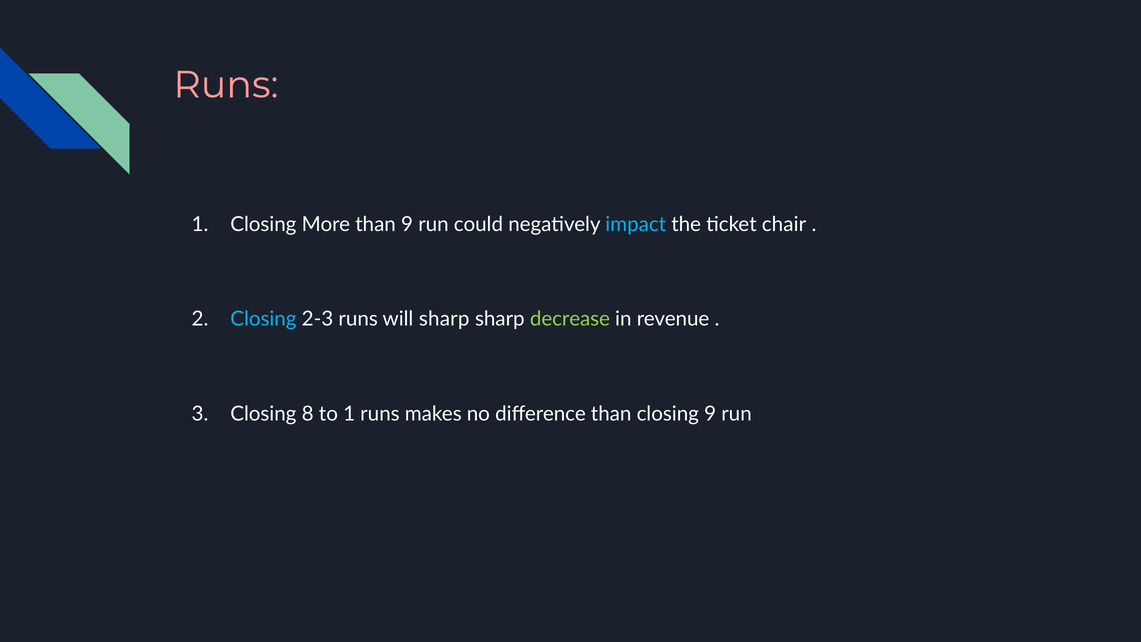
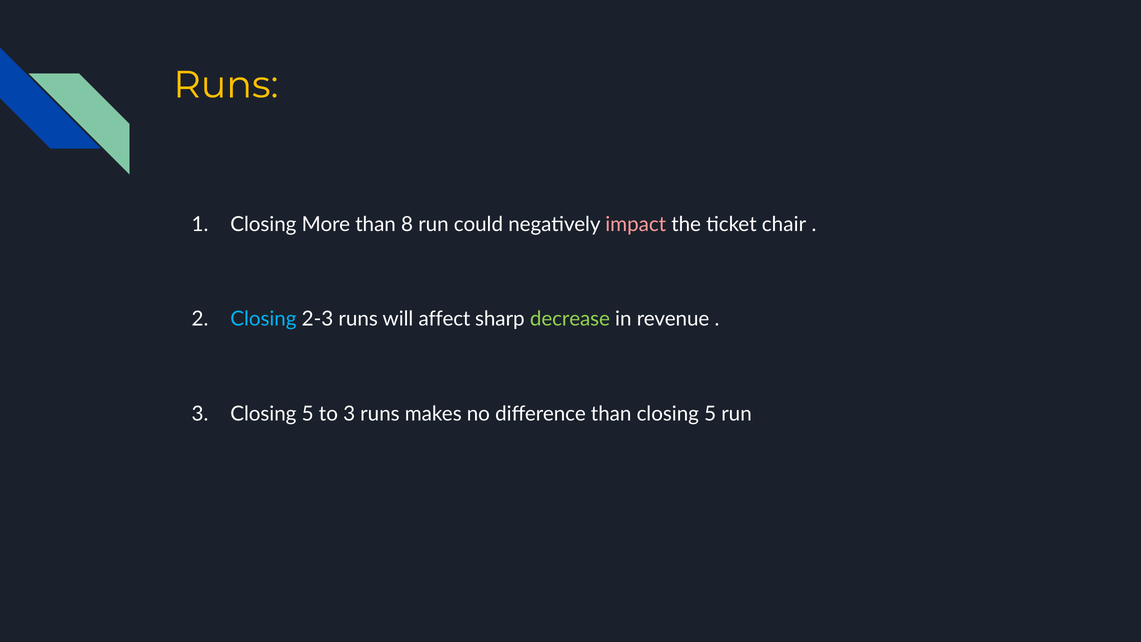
Runs at (226, 85) colour: pink -> yellow
than 9: 9 -> 8
impact colour: light blue -> pink
will sharp: sharp -> affect
3 Closing 8: 8 -> 5
to 1: 1 -> 3
than closing 9: 9 -> 5
